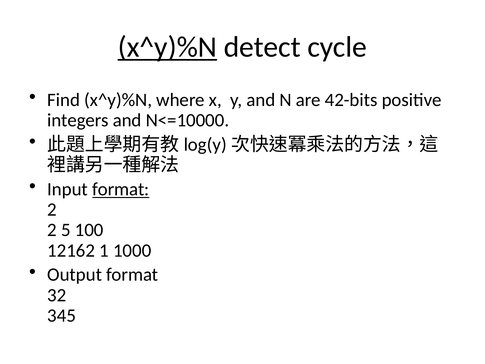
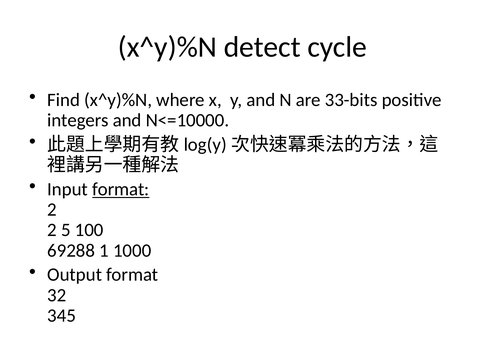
x^y)%N at (167, 47) underline: present -> none
42-bits: 42-bits -> 33-bits
12162: 12162 -> 69288
